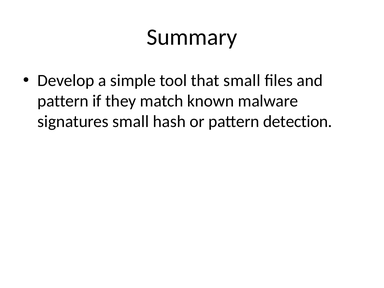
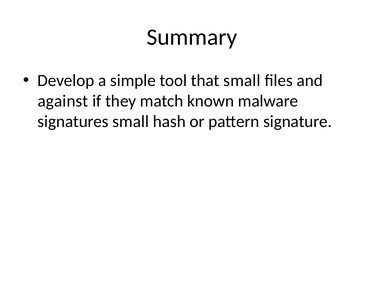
pattern at (63, 101): pattern -> against
detection: detection -> signature
